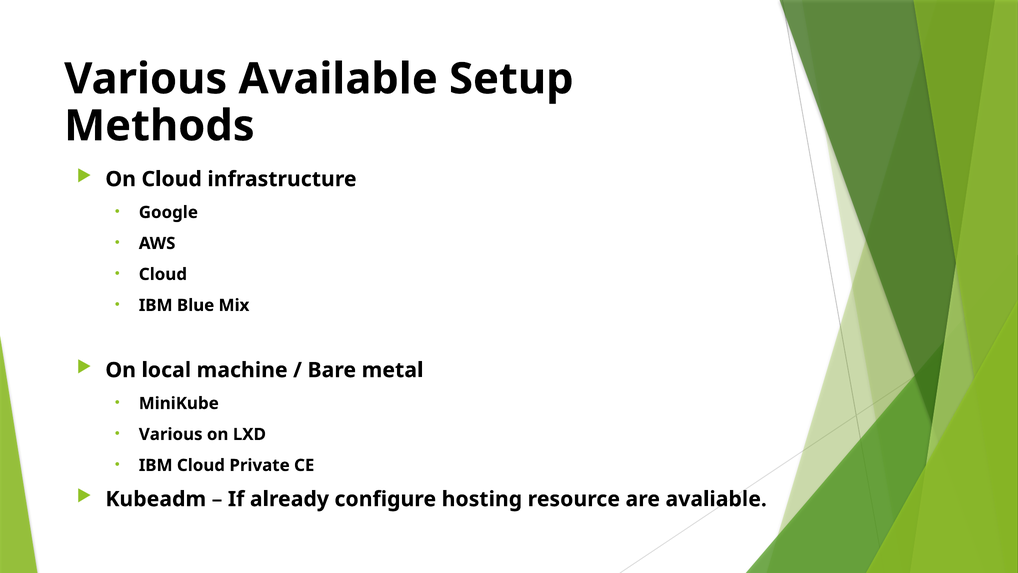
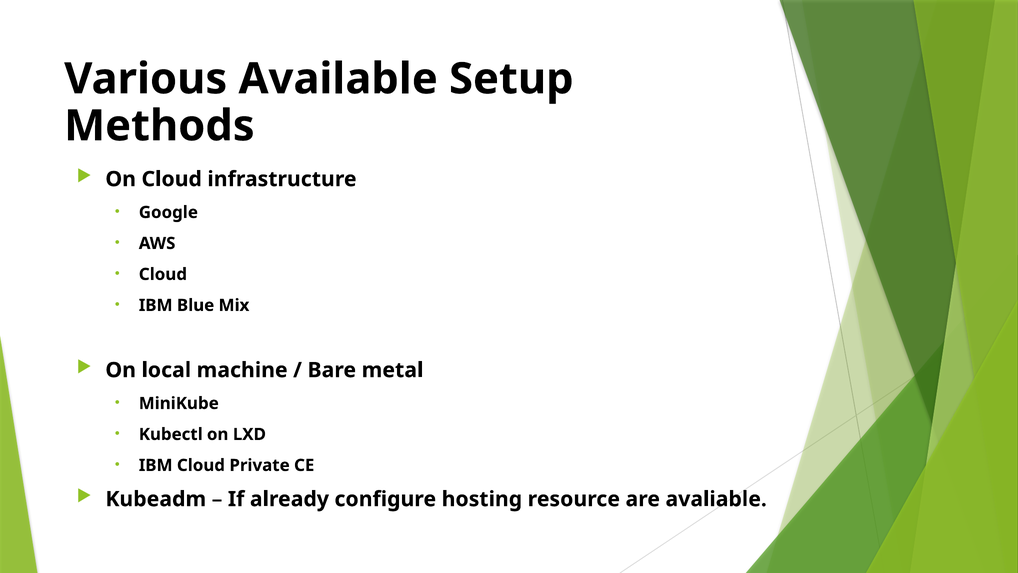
Various at (171, 434): Various -> Kubectl
